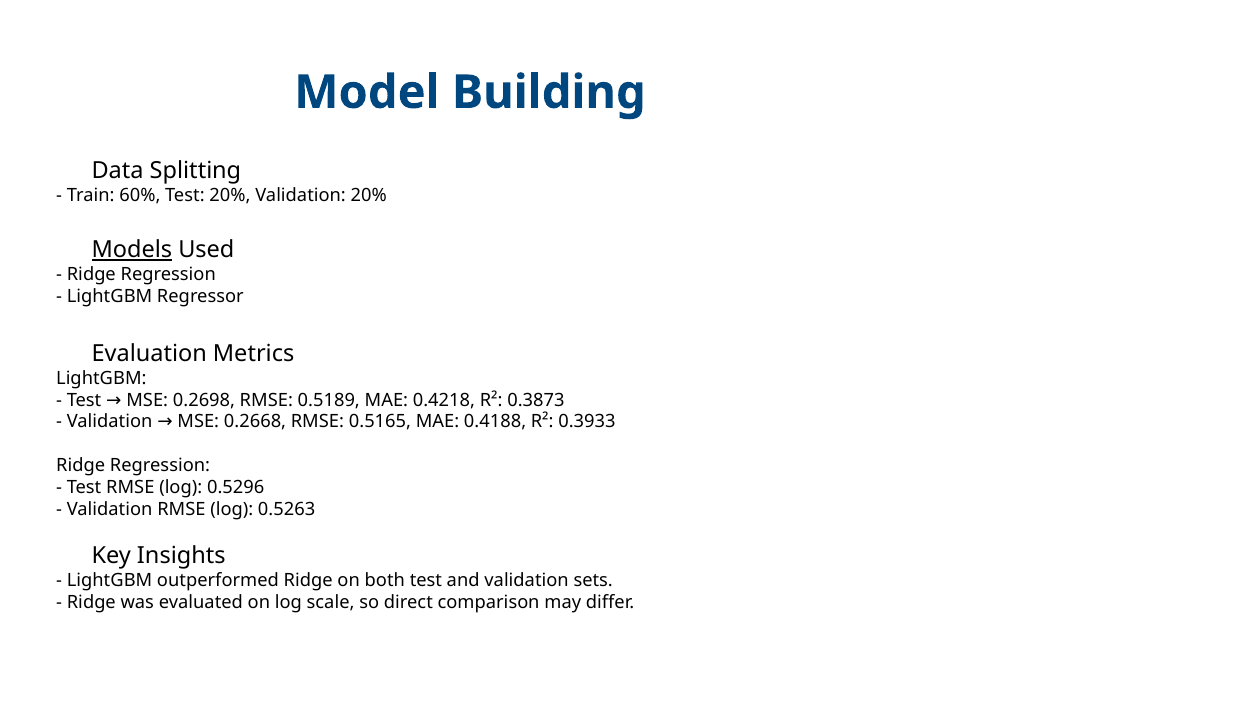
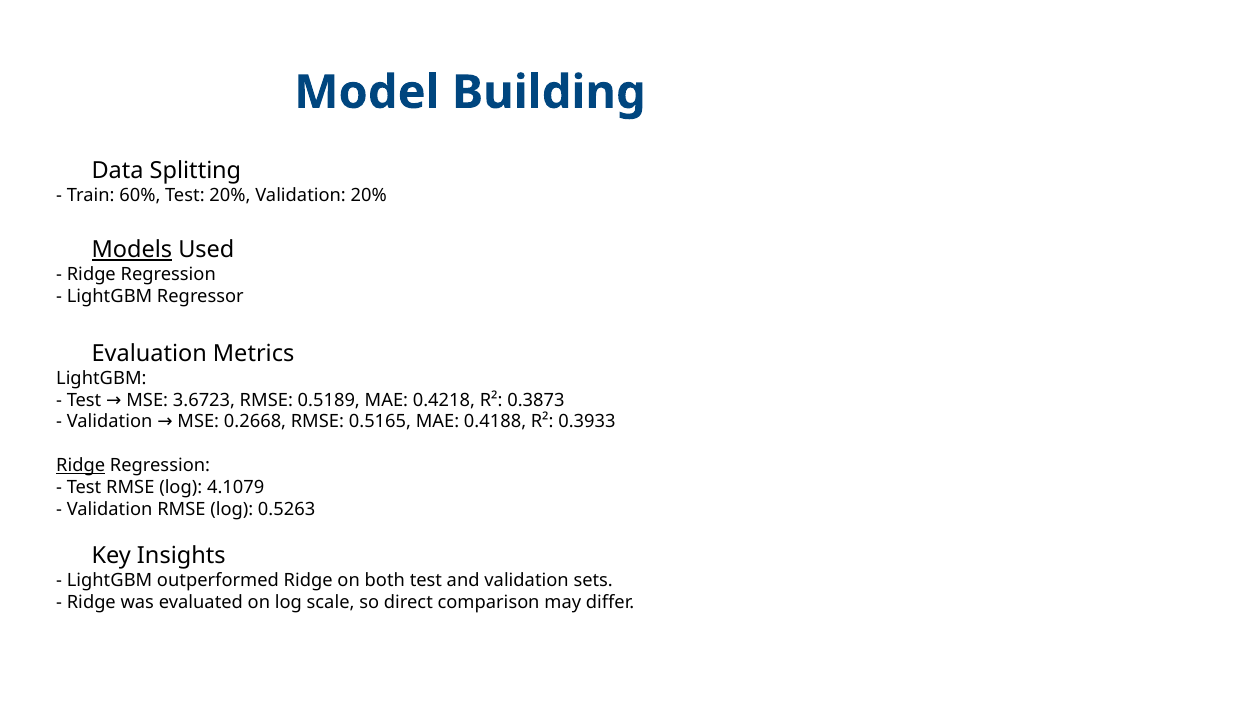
0.2698: 0.2698 -> 3.6723
Ridge at (81, 466) underline: none -> present
0.5296: 0.5296 -> 4.1079
